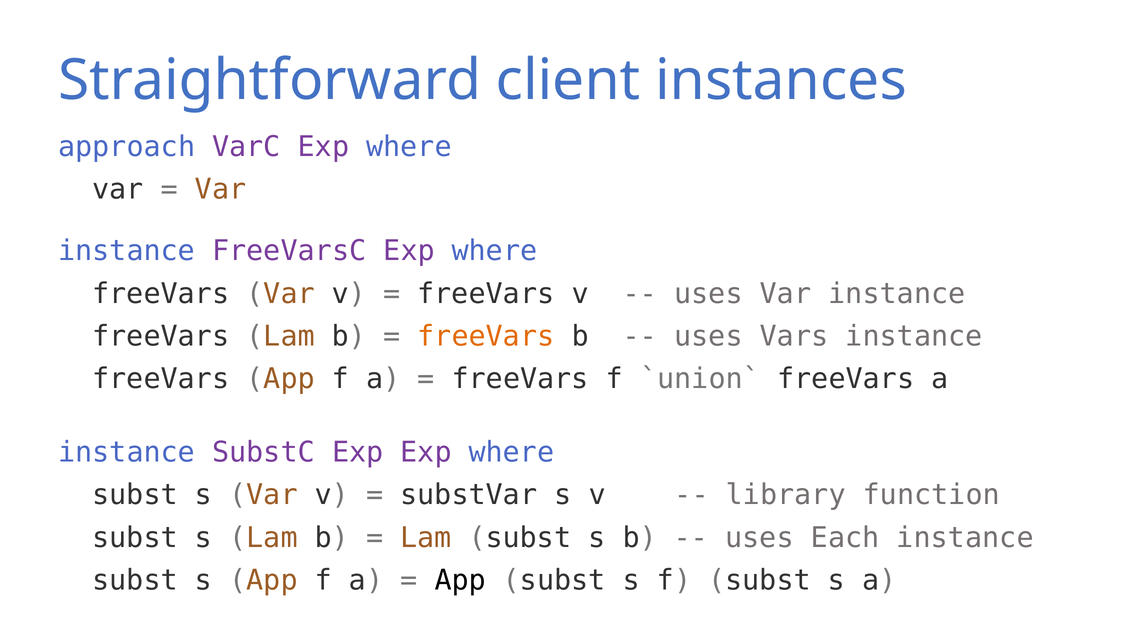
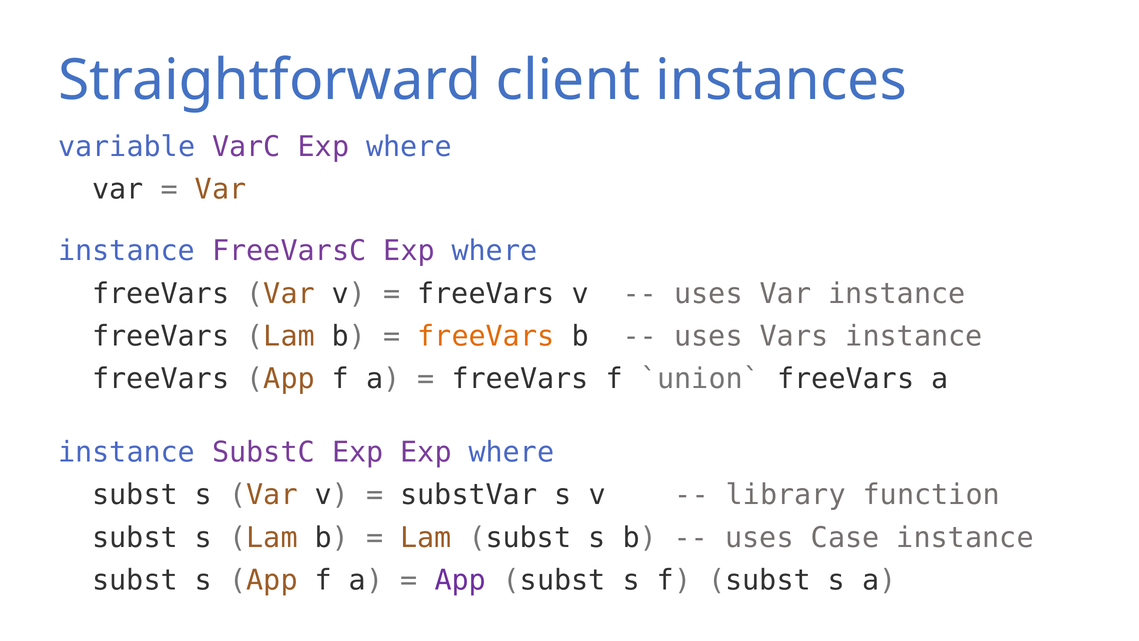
approach: approach -> variable
Each: Each -> Case
App at (460, 580) colour: black -> purple
